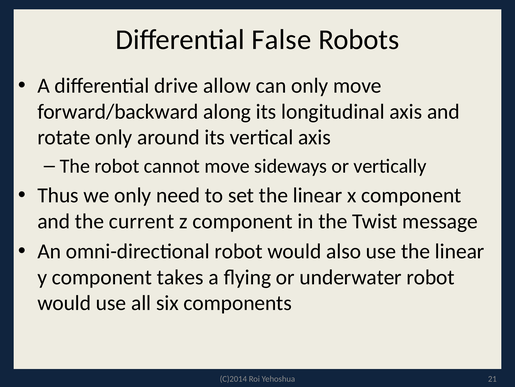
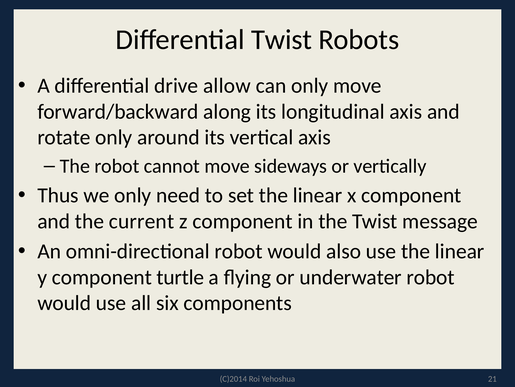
Differential False: False -> Twist
takes: takes -> turtle
